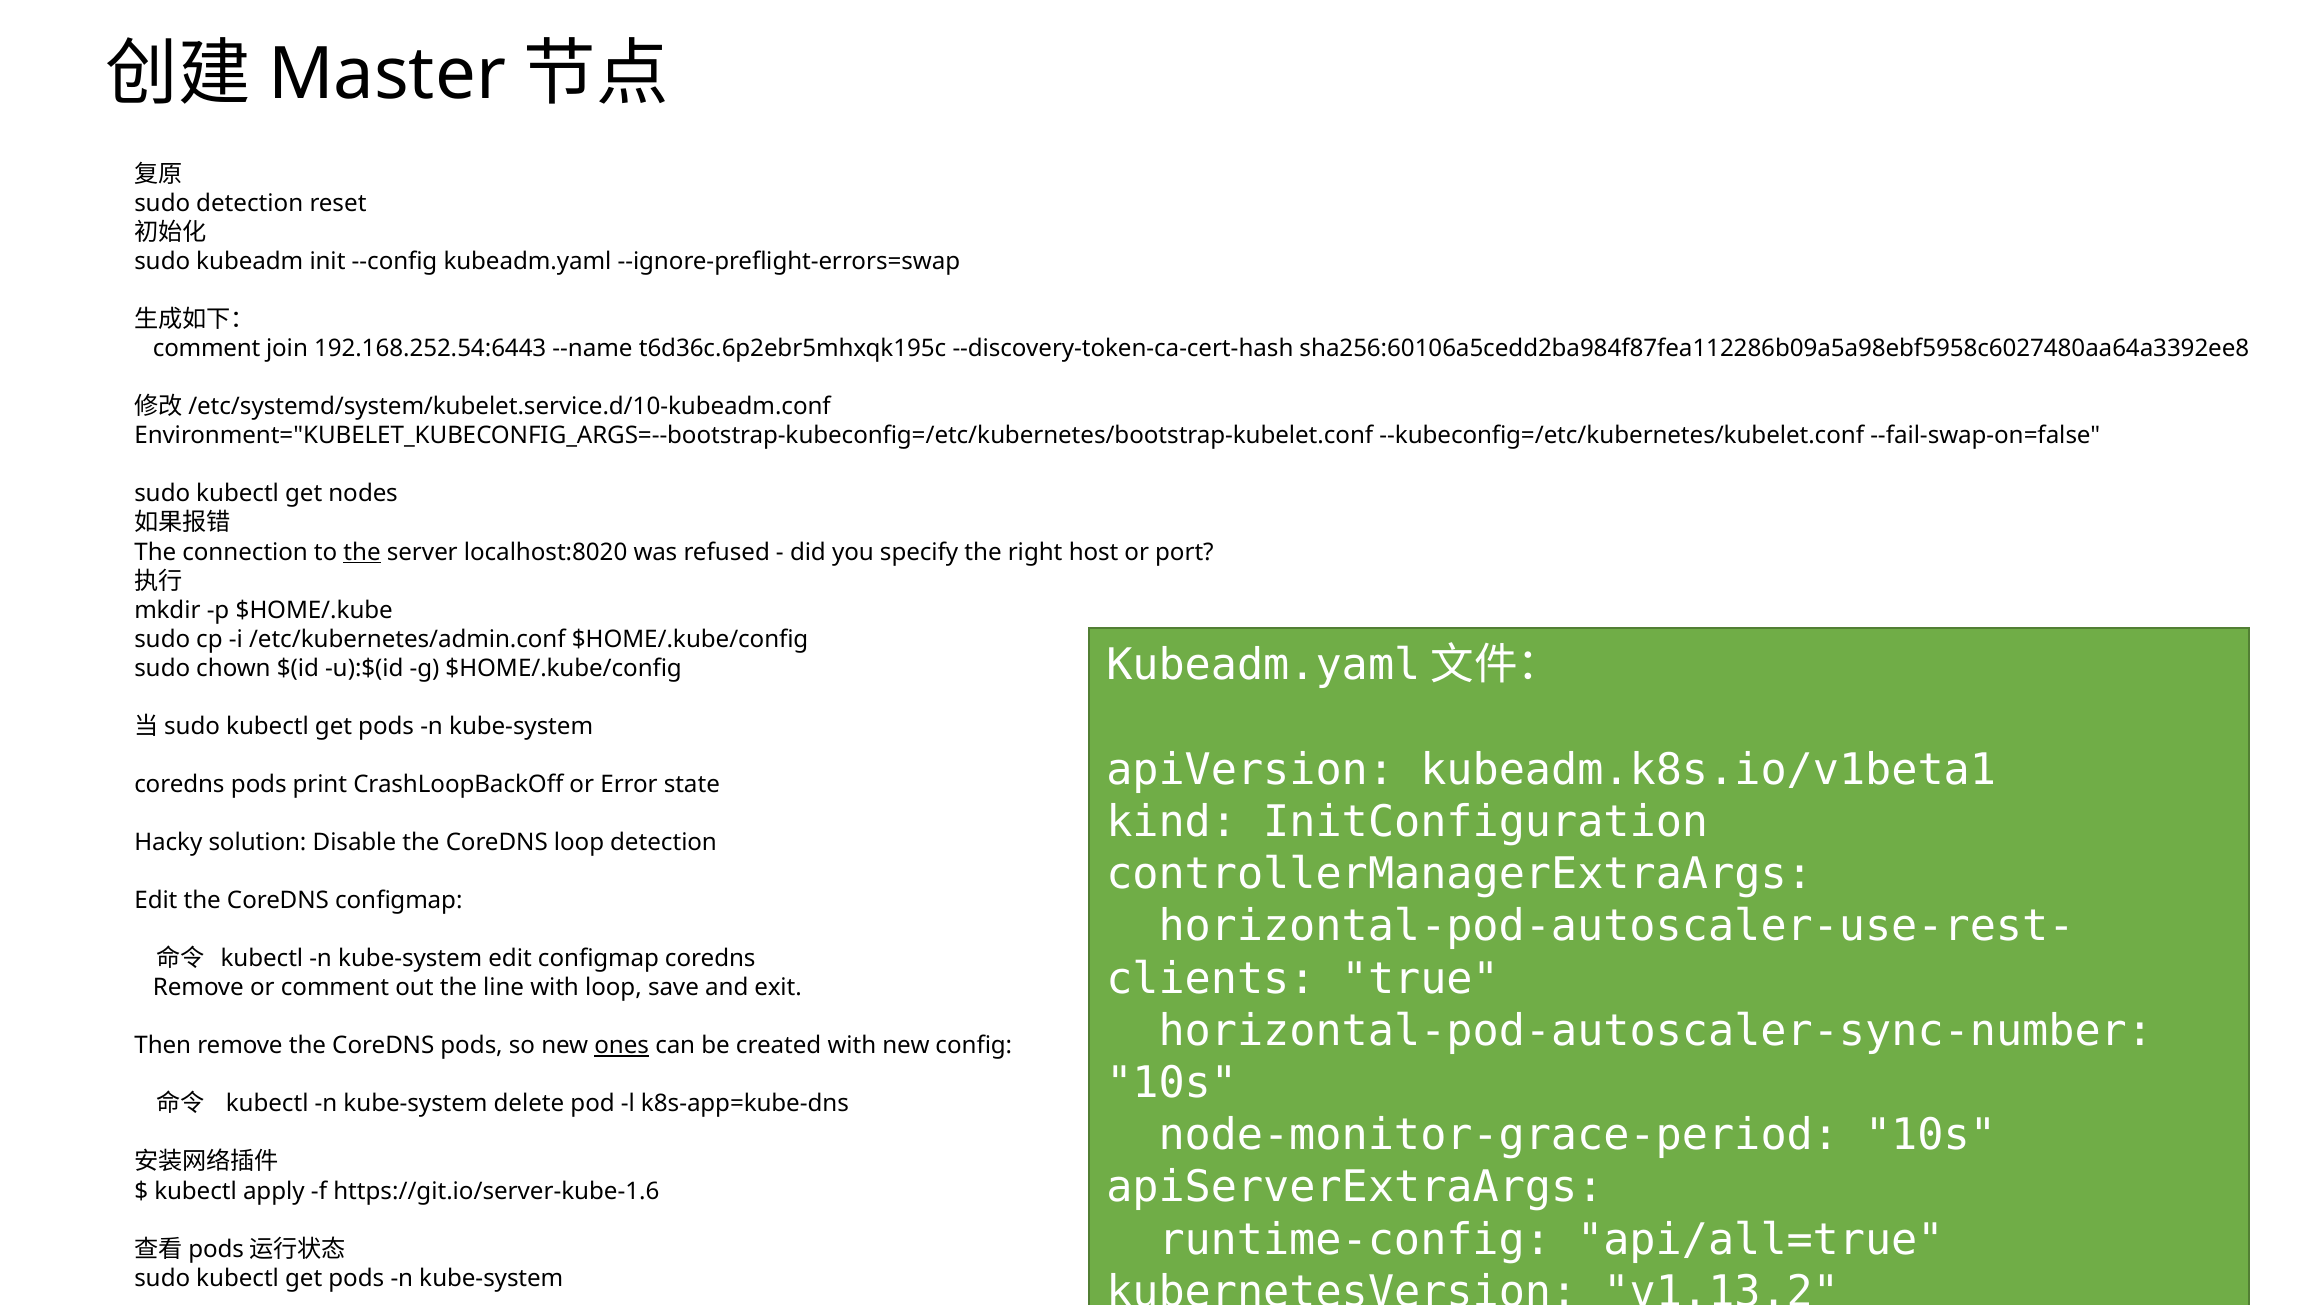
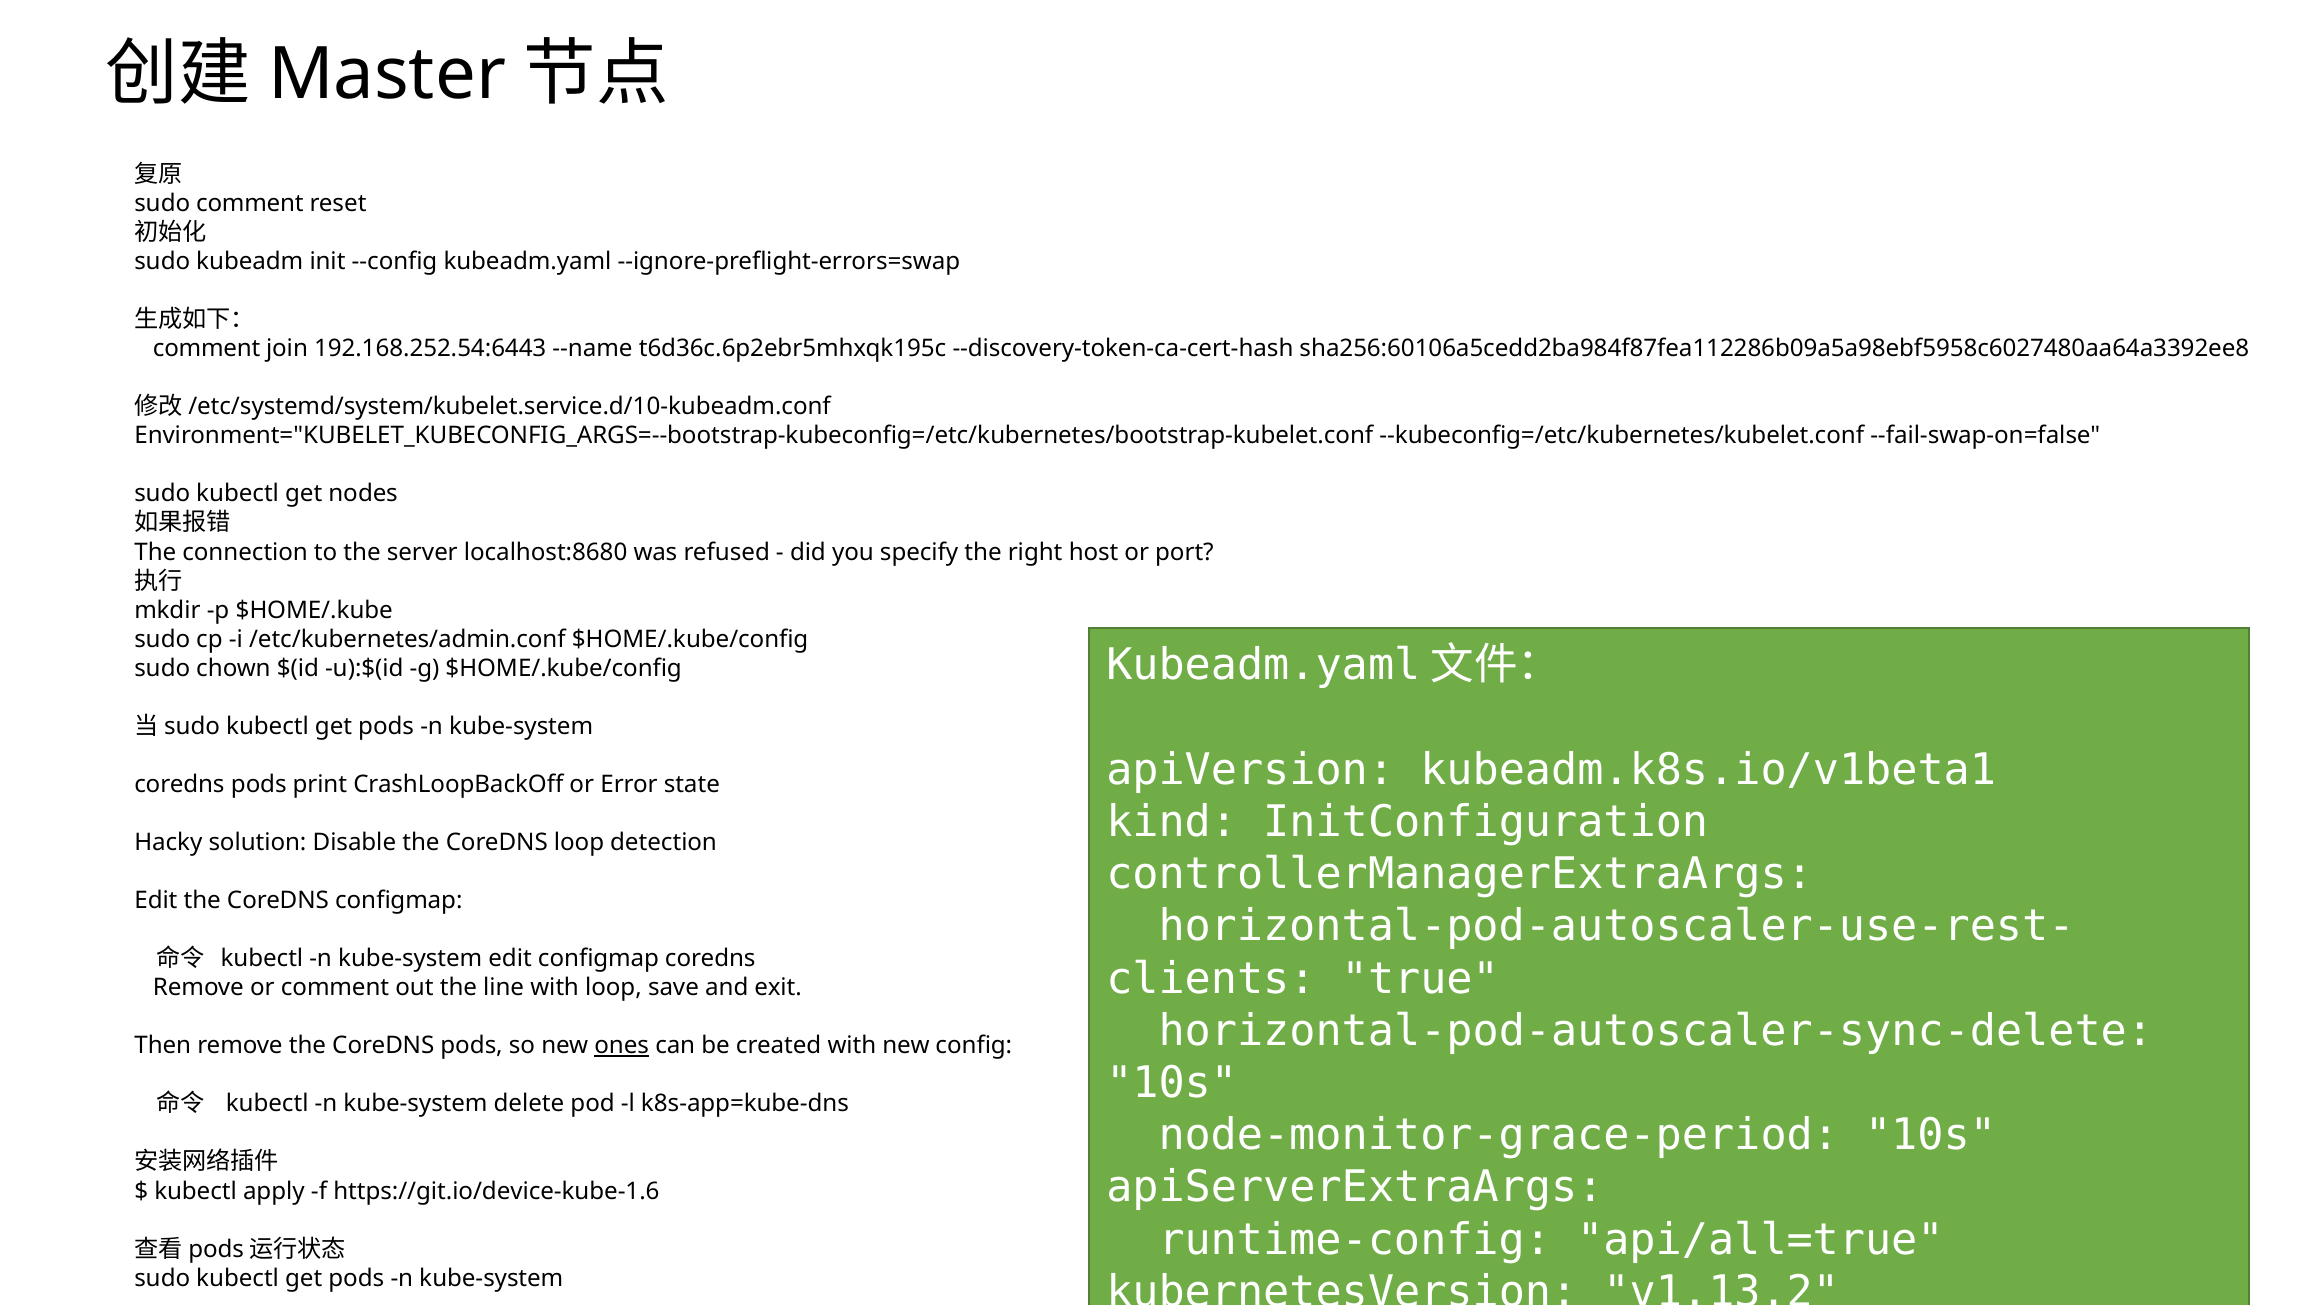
sudo detection: detection -> comment
the at (362, 552) underline: present -> none
localhost:8020: localhost:8020 -> localhost:8680
horizontal-pod-autoscaler-sync-number: horizontal-pod-autoscaler-sync-number -> horizontal-pod-autoscaler-sync-delete
https://git.io/server-kube-1.6: https://git.io/server-kube-1.6 -> https://git.io/device-kube-1.6
